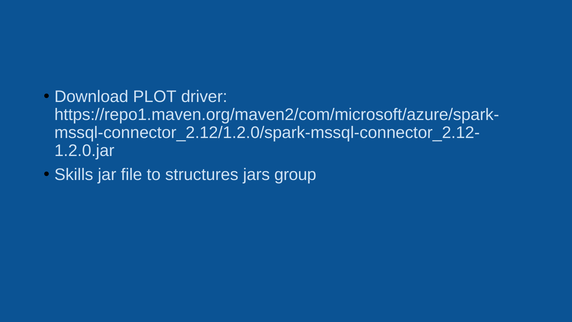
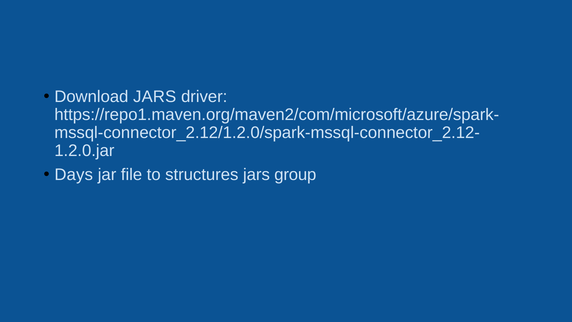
Download PLOT: PLOT -> JARS
Skills: Skills -> Days
